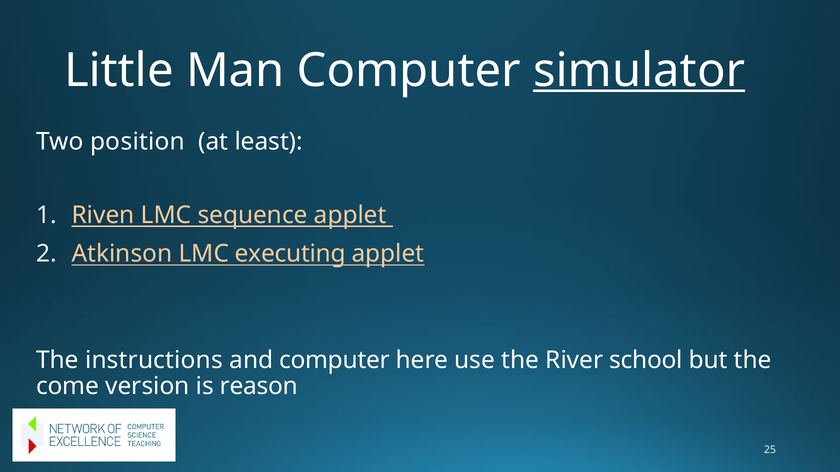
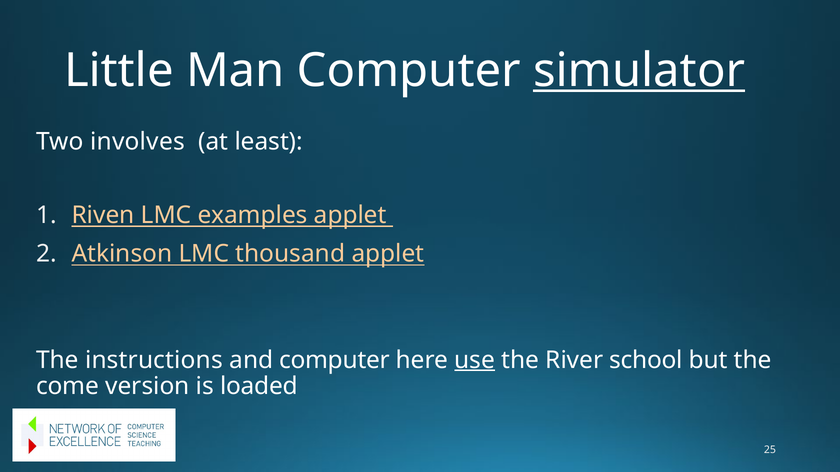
position: position -> involves
sequence: sequence -> examples
executing: executing -> thousand
use underline: none -> present
reason: reason -> loaded
